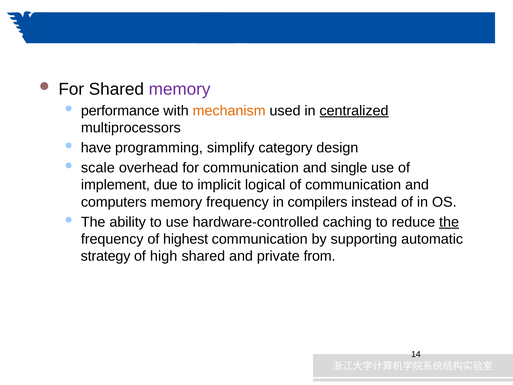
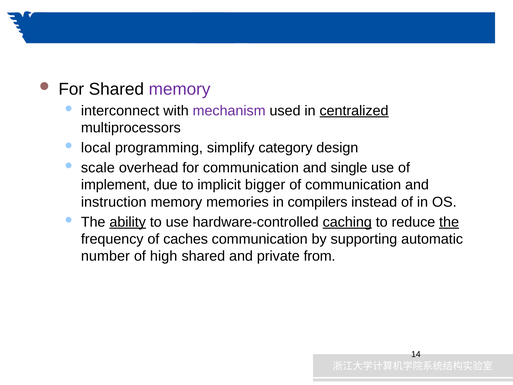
performance: performance -> interconnect
mechanism colour: orange -> purple
have: have -> local
logical: logical -> bigger
computers: computers -> instruction
memory frequency: frequency -> memories
ability underline: none -> present
caching underline: none -> present
highest: highest -> caches
strategy: strategy -> number
